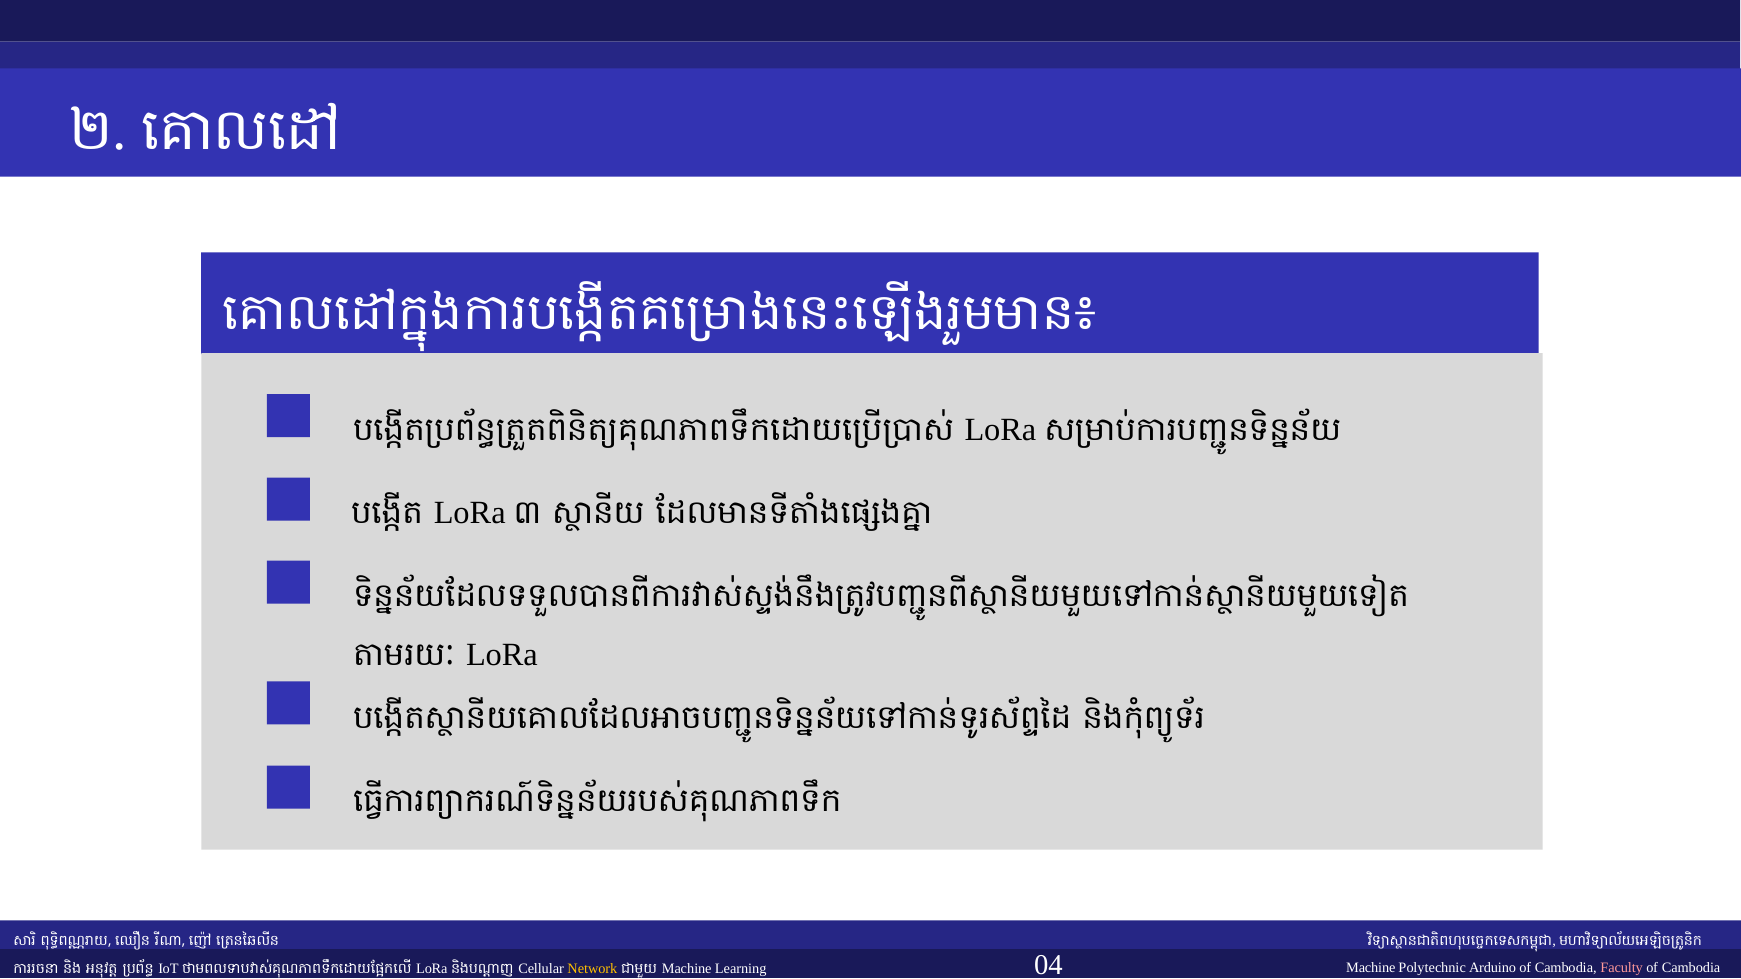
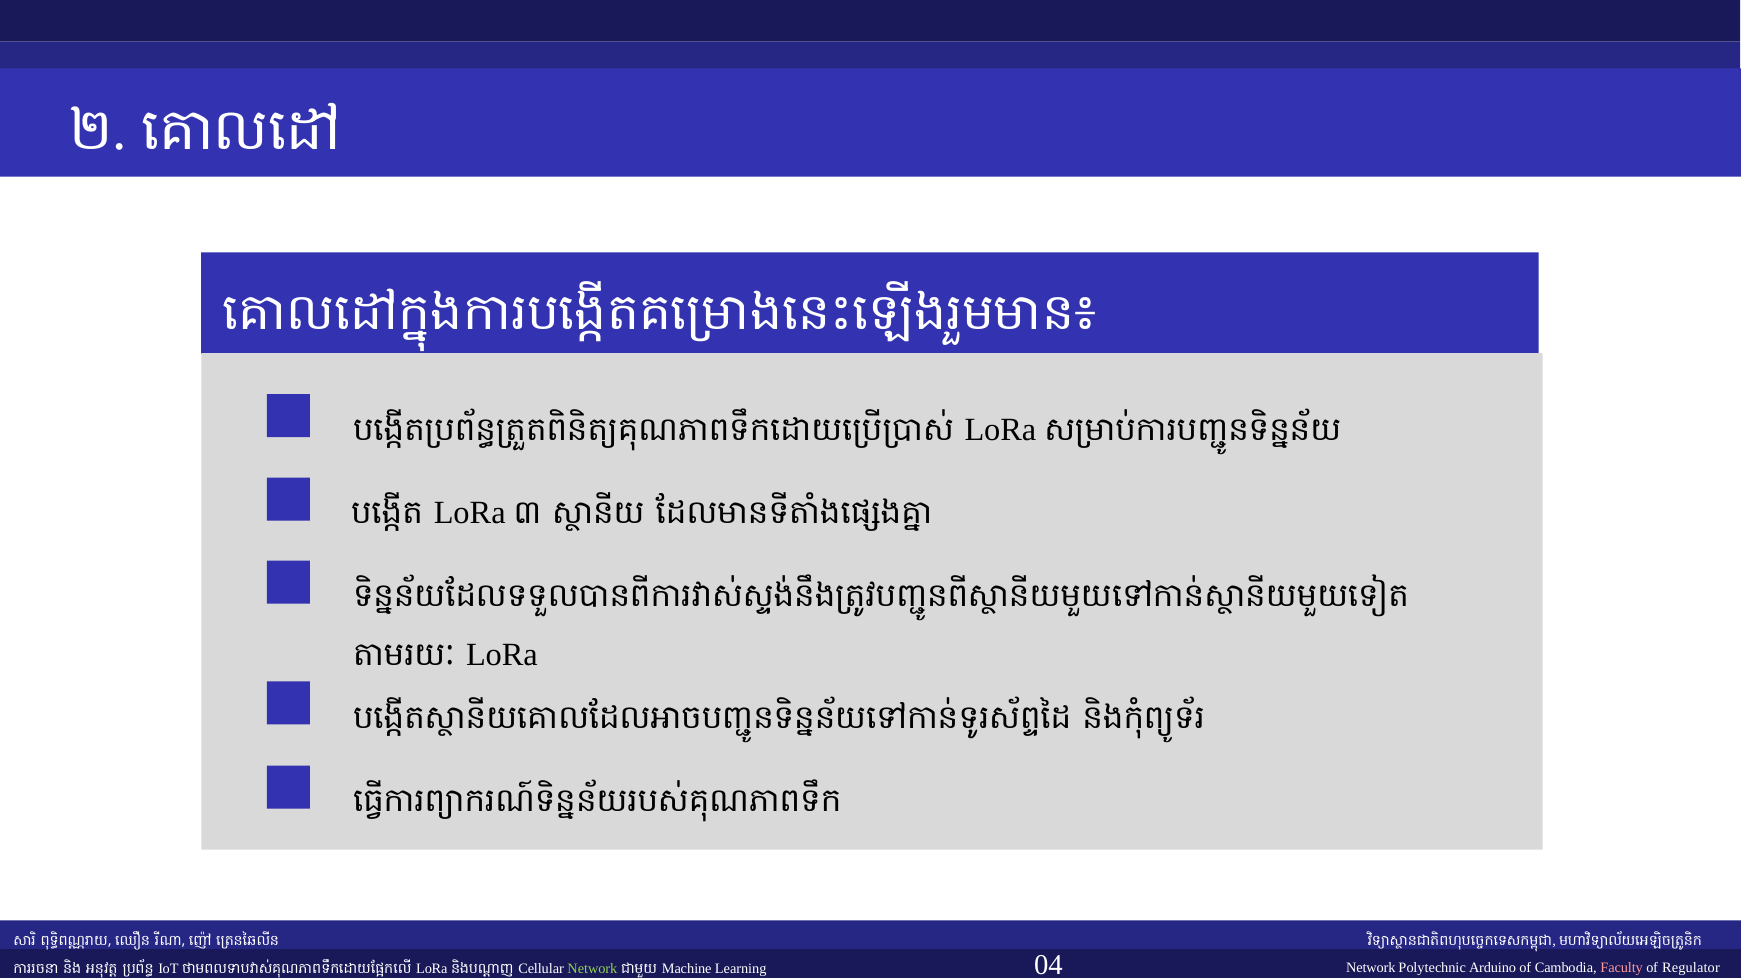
Machine at (1371, 968): Machine -> Network
Cambodia at (1691, 968): Cambodia -> Regulator
Network at (592, 969) colour: yellow -> light green
